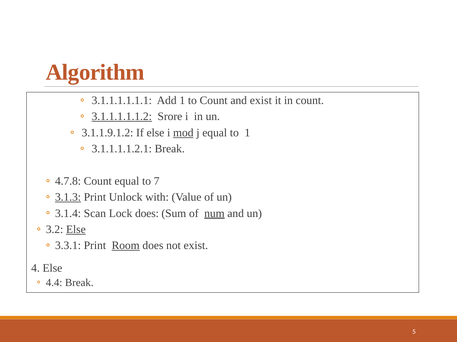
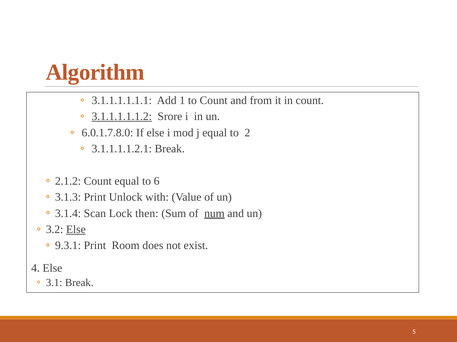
and exist: exist -> from
3.1.1.9.1.2: 3.1.1.9.1.2 -> 6.0.1.7.8.0
mod underline: present -> none
to 1: 1 -> 2
4.7.8: 4.7.8 -> 2.1.2
7: 7 -> 6
3.1.3 underline: present -> none
Lock does: does -> then
3.3.1: 3.3.1 -> 9.3.1
Room underline: present -> none
4.4: 4.4 -> 3.1
